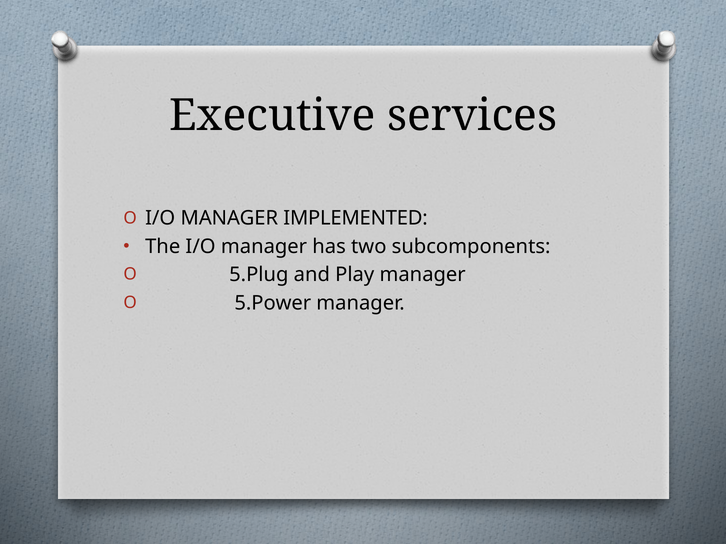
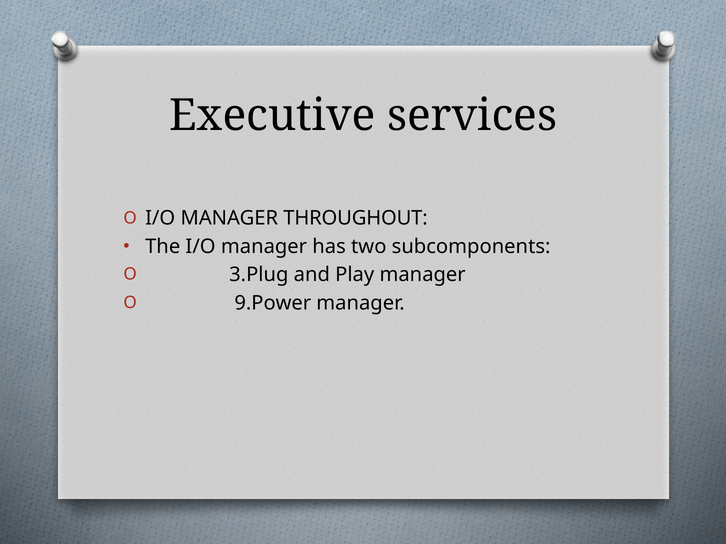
IMPLEMENTED: IMPLEMENTED -> THROUGHOUT
5.Plug: 5.Plug -> 3.Plug
5.Power: 5.Power -> 9.Power
